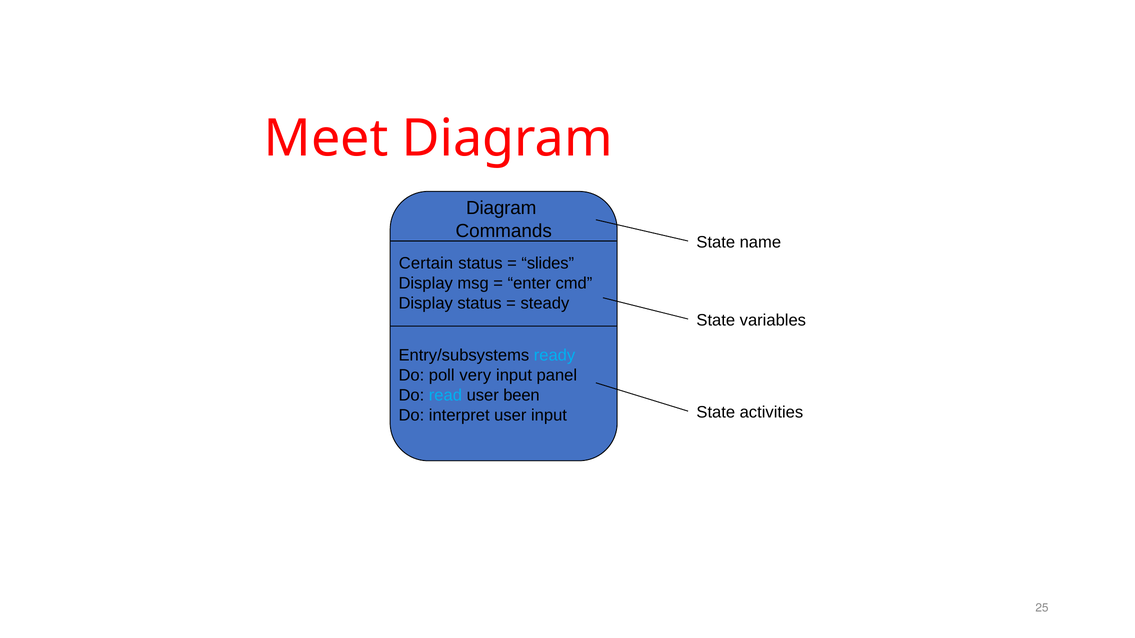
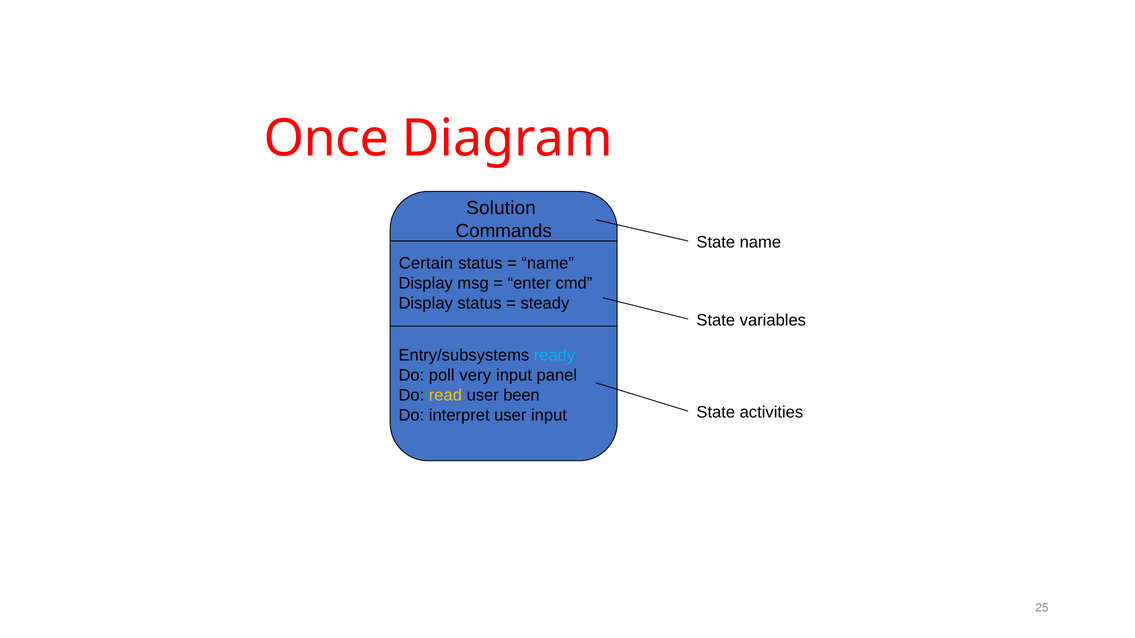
Meet: Meet -> Once
Diagram at (501, 208): Diagram -> Solution
slides at (548, 264): slides -> name
read colour: light blue -> yellow
